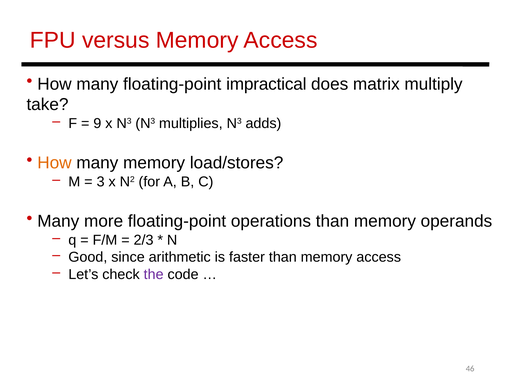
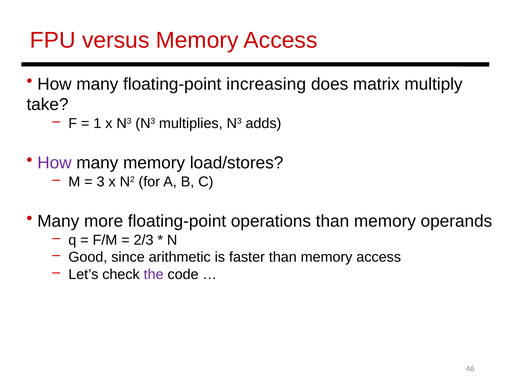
impractical: impractical -> increasing
9: 9 -> 1
How at (54, 163) colour: orange -> purple
